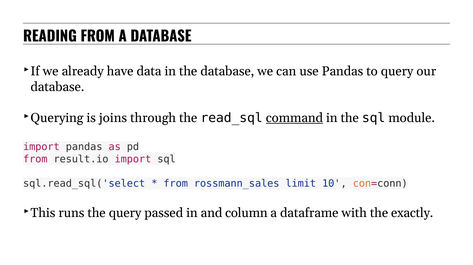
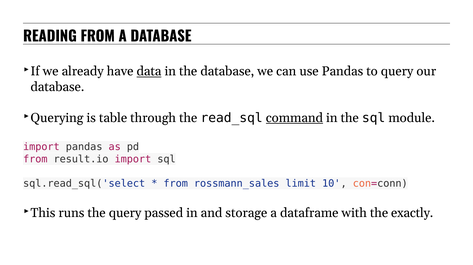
data underline: none -> present
joins: joins -> table
column: column -> storage
